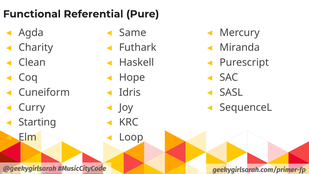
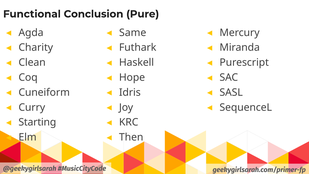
Referential: Referential -> Conclusion
Loop: Loop -> Then
